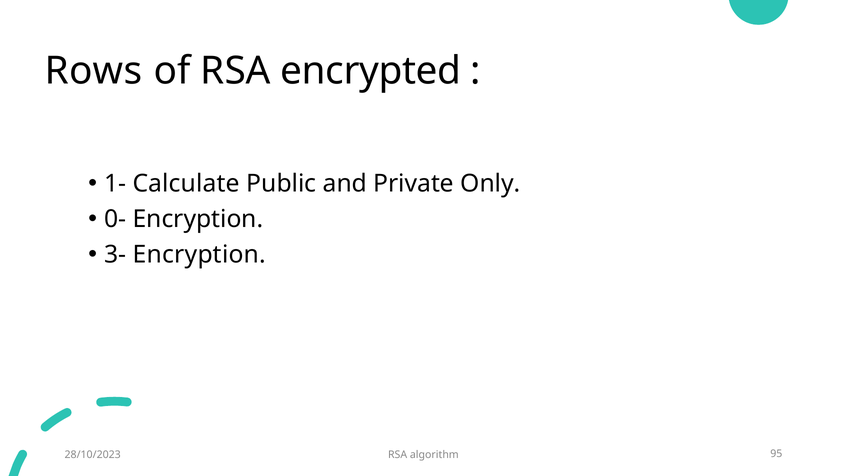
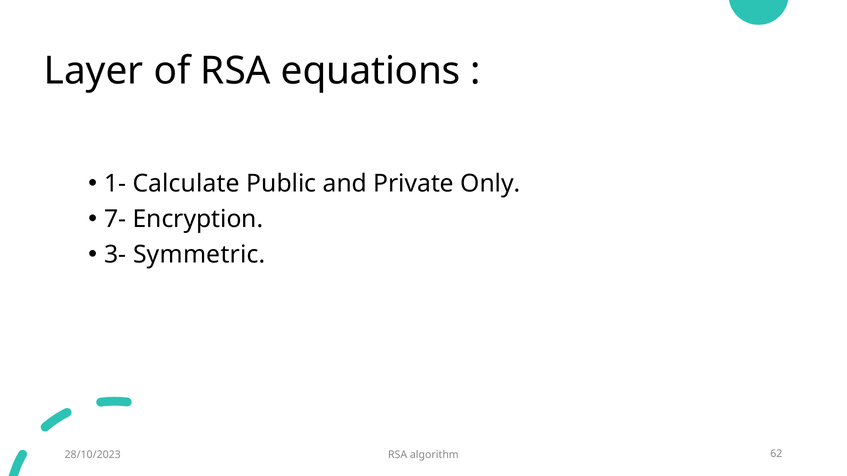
Rows: Rows -> Layer
encrypted: encrypted -> equations
0-: 0- -> 7-
3- Encryption: Encryption -> Symmetric
95: 95 -> 62
